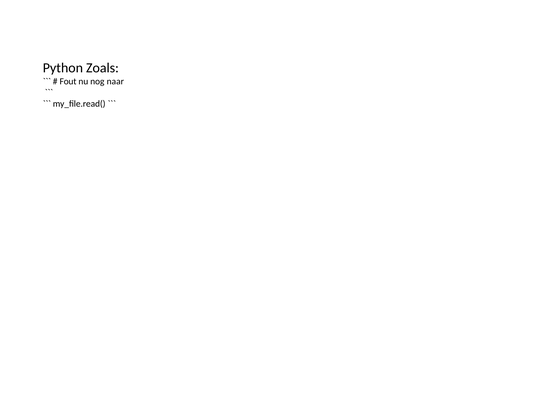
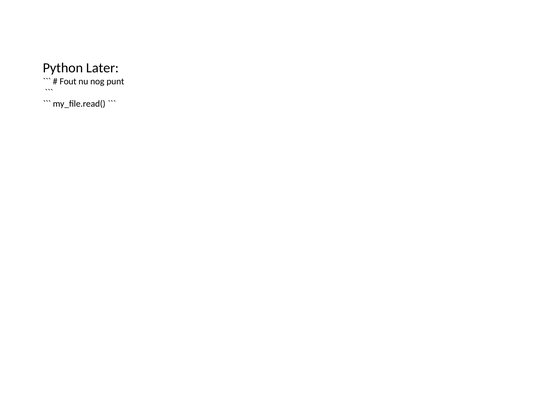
Zoals: Zoals -> Later
naar: naar -> punt
